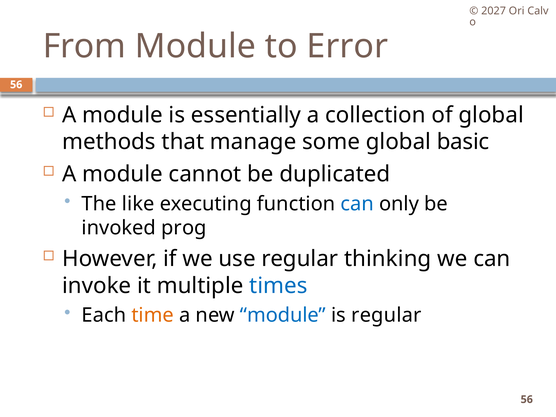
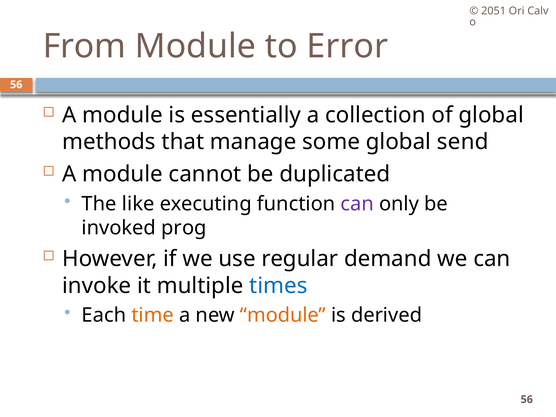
2027: 2027 -> 2051
basic: basic -> send
can at (357, 204) colour: blue -> purple
thinking: thinking -> demand
module at (283, 315) colour: blue -> orange
is regular: regular -> derived
